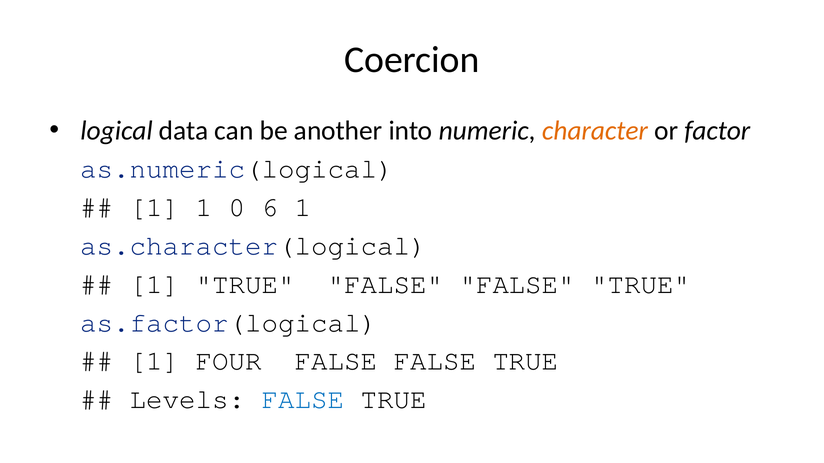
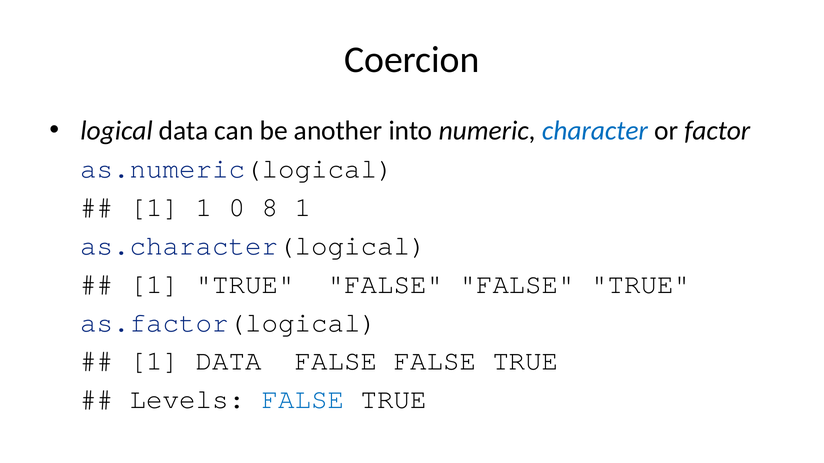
character colour: orange -> blue
6: 6 -> 8
1 FOUR: FOUR -> DATA
